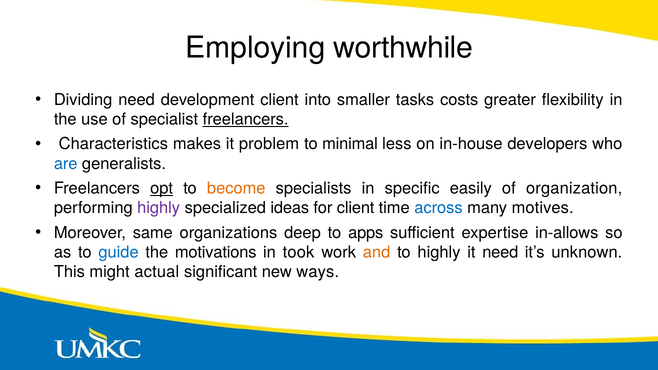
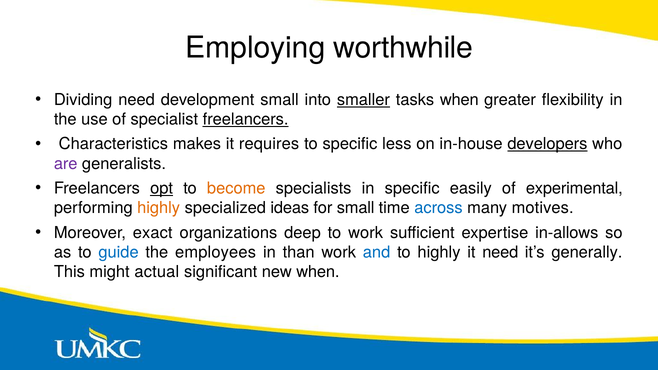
development client: client -> small
smaller underline: none -> present
tasks costs: costs -> when
problem: problem -> requires
to minimal: minimal -> specific
developers underline: none -> present
are colour: blue -> purple
organization: organization -> experimental
highly at (159, 208) colour: purple -> orange
for client: client -> small
same: same -> exact
to apps: apps -> work
motivations: motivations -> employees
took: took -> than
and colour: orange -> blue
unknown: unknown -> generally
new ways: ways -> when
